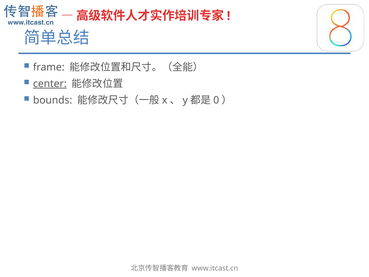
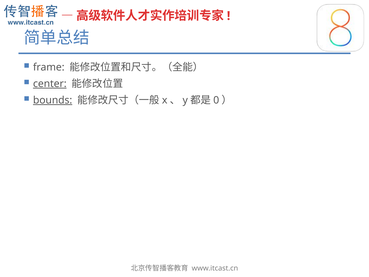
bounds underline: none -> present
